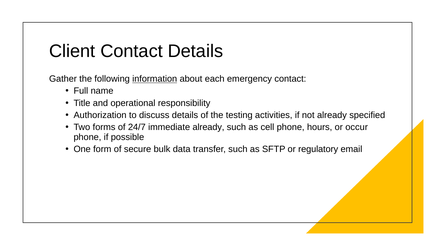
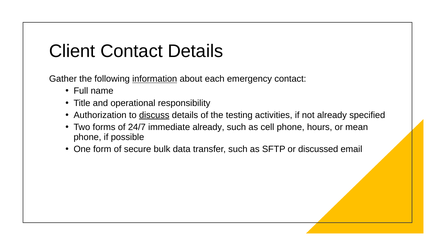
discuss underline: none -> present
occur: occur -> mean
regulatory: regulatory -> discussed
